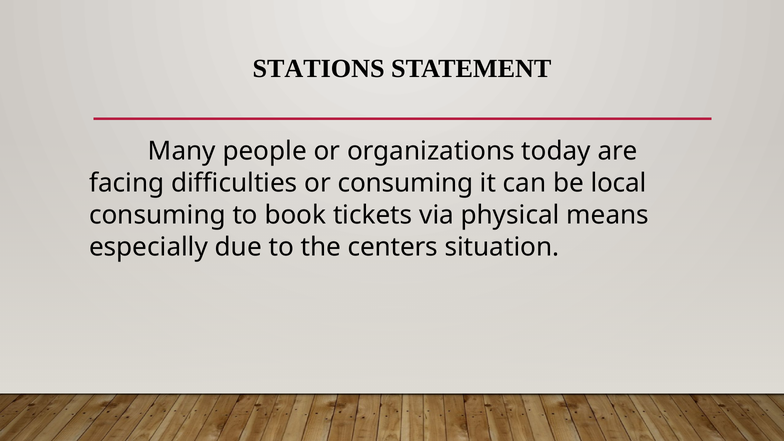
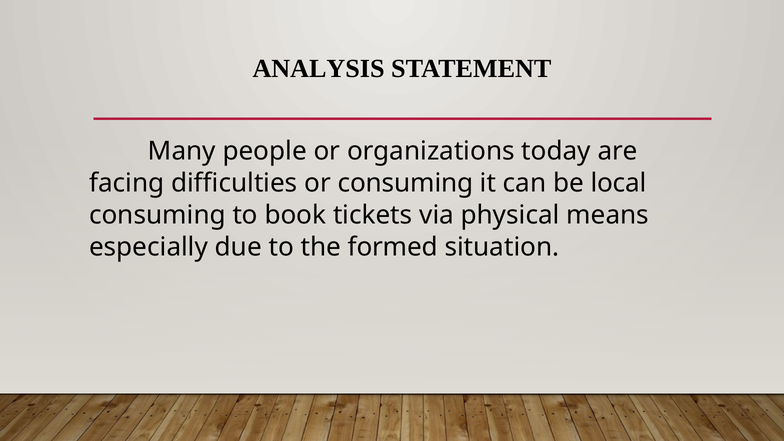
STATIONS: STATIONS -> ANALYSIS
centers: centers -> formed
